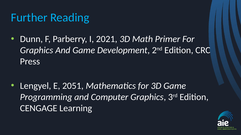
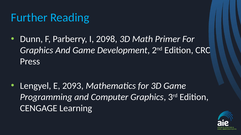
2021: 2021 -> 2098
2051: 2051 -> 2093
